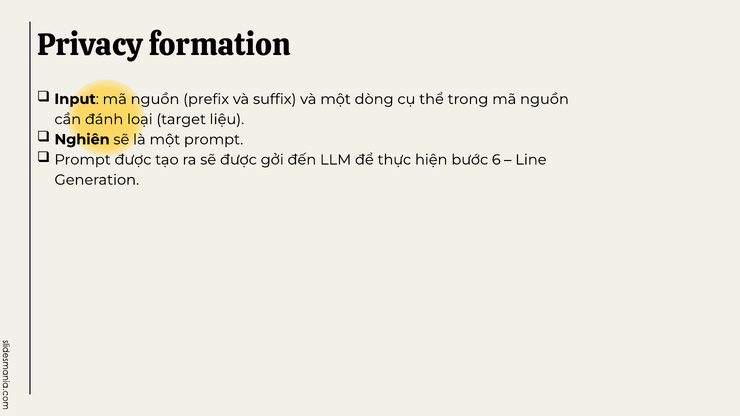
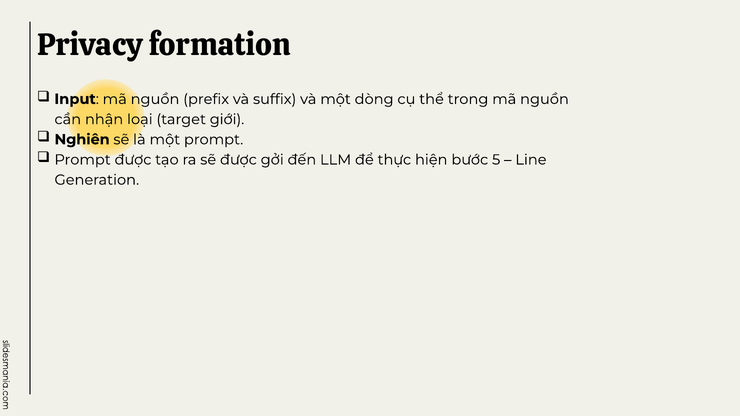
đánh: đánh -> nhận
liệu: liệu -> giới
6: 6 -> 5
